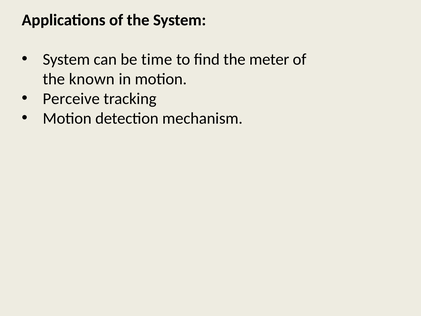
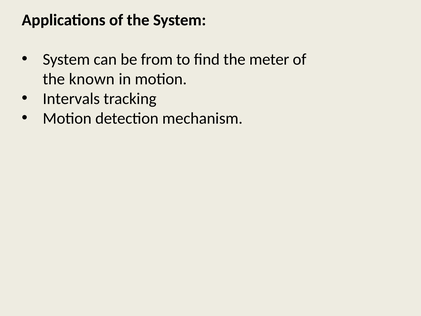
time: time -> from
Perceive: Perceive -> Intervals
